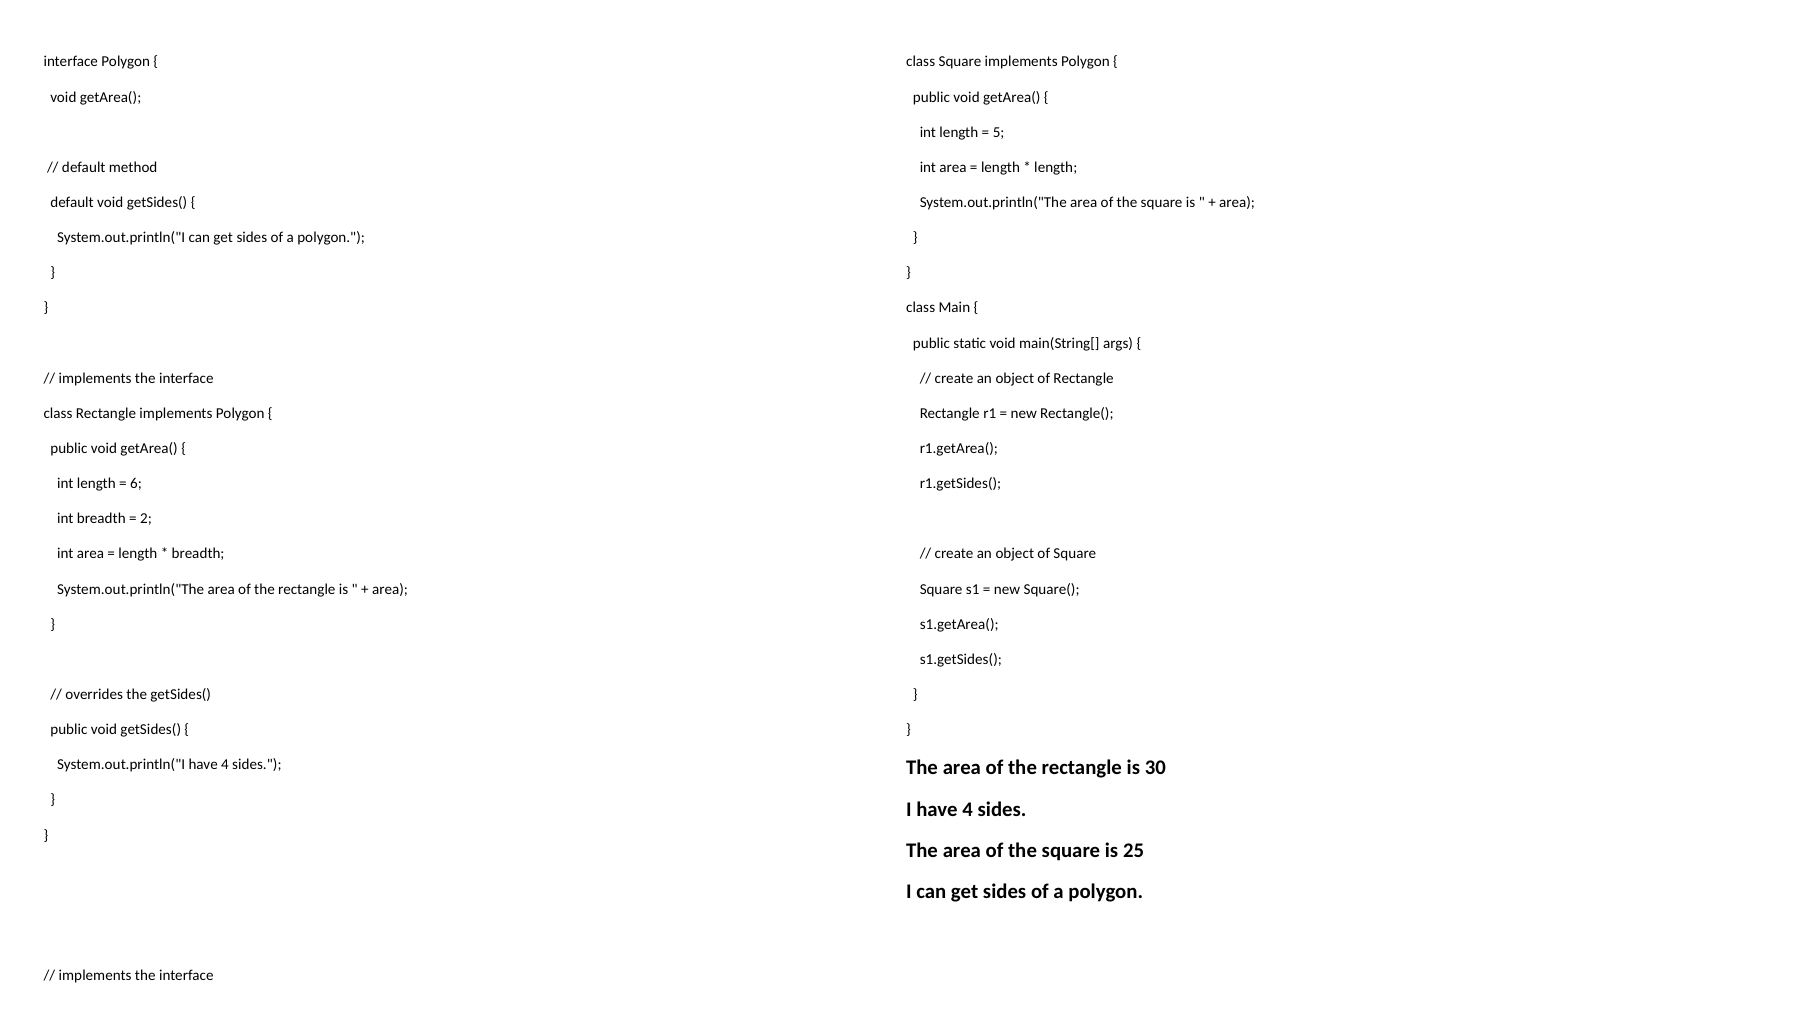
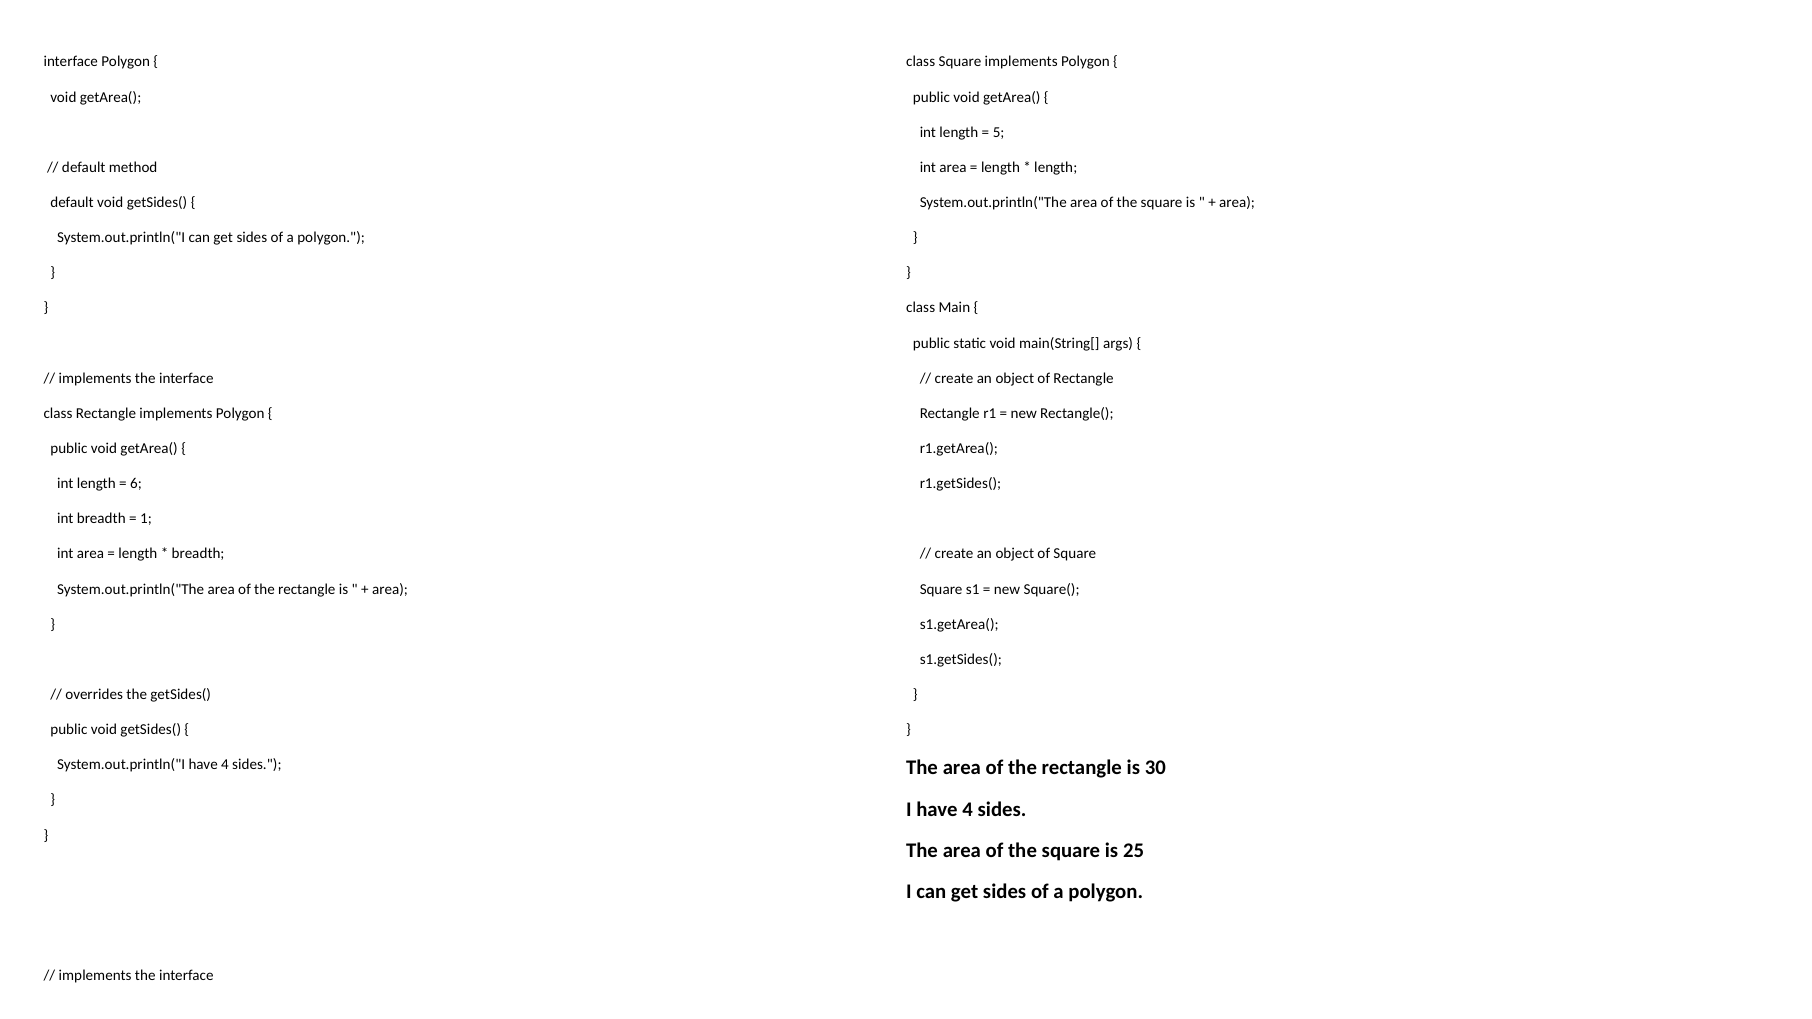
2: 2 -> 1
